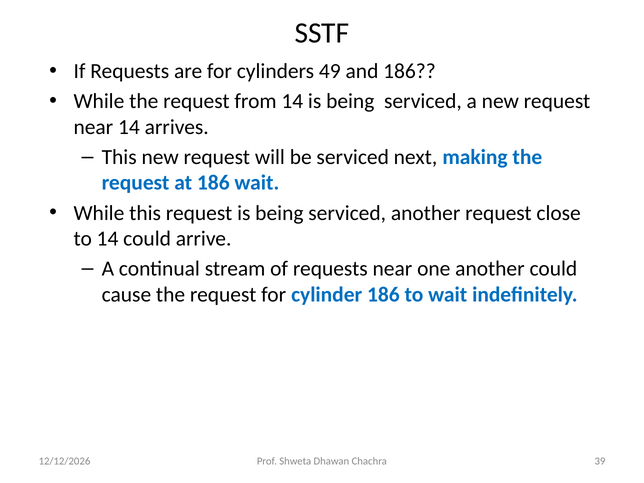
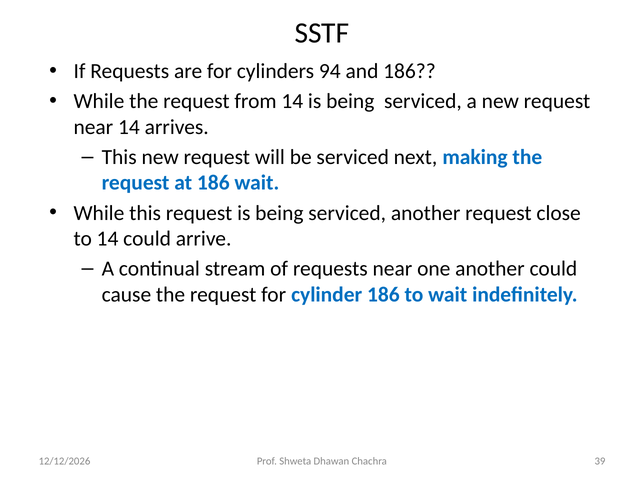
49: 49 -> 94
